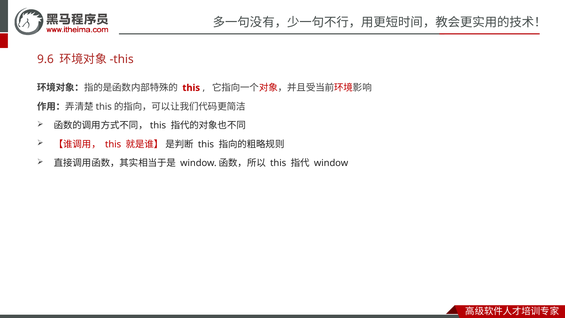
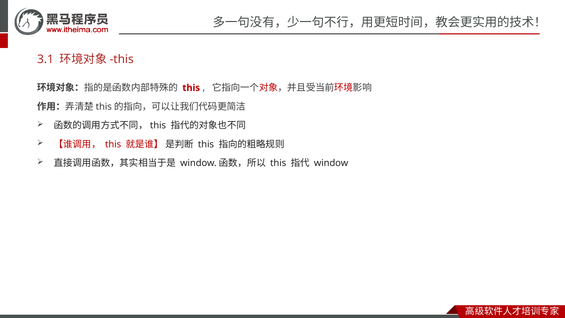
9.6: 9.6 -> 3.1
